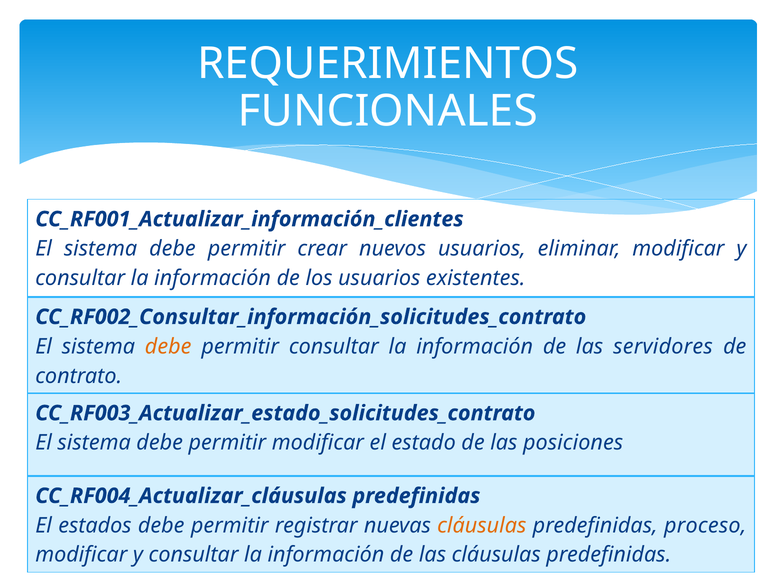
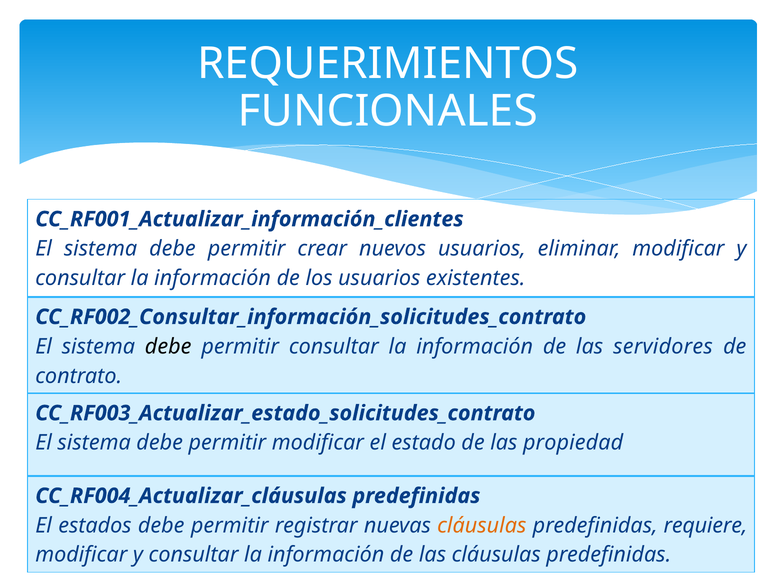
debe at (168, 346) colour: orange -> black
posiciones: posiciones -> propiedad
proceso: proceso -> requiere
